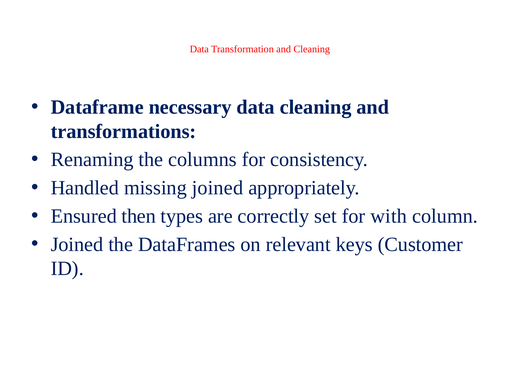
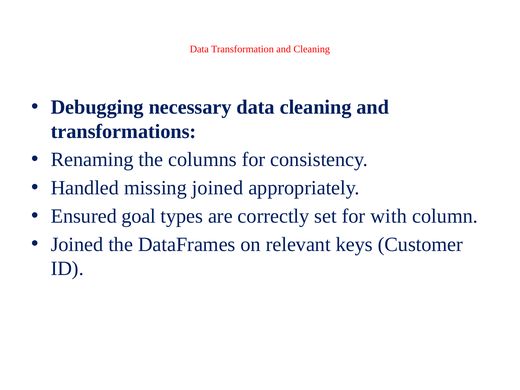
Dataframe: Dataframe -> Debugging
then: then -> goal
